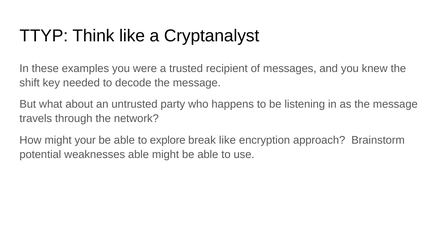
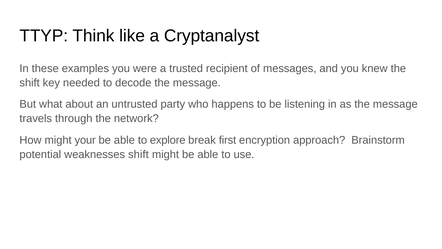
break like: like -> first
weaknesses able: able -> shift
